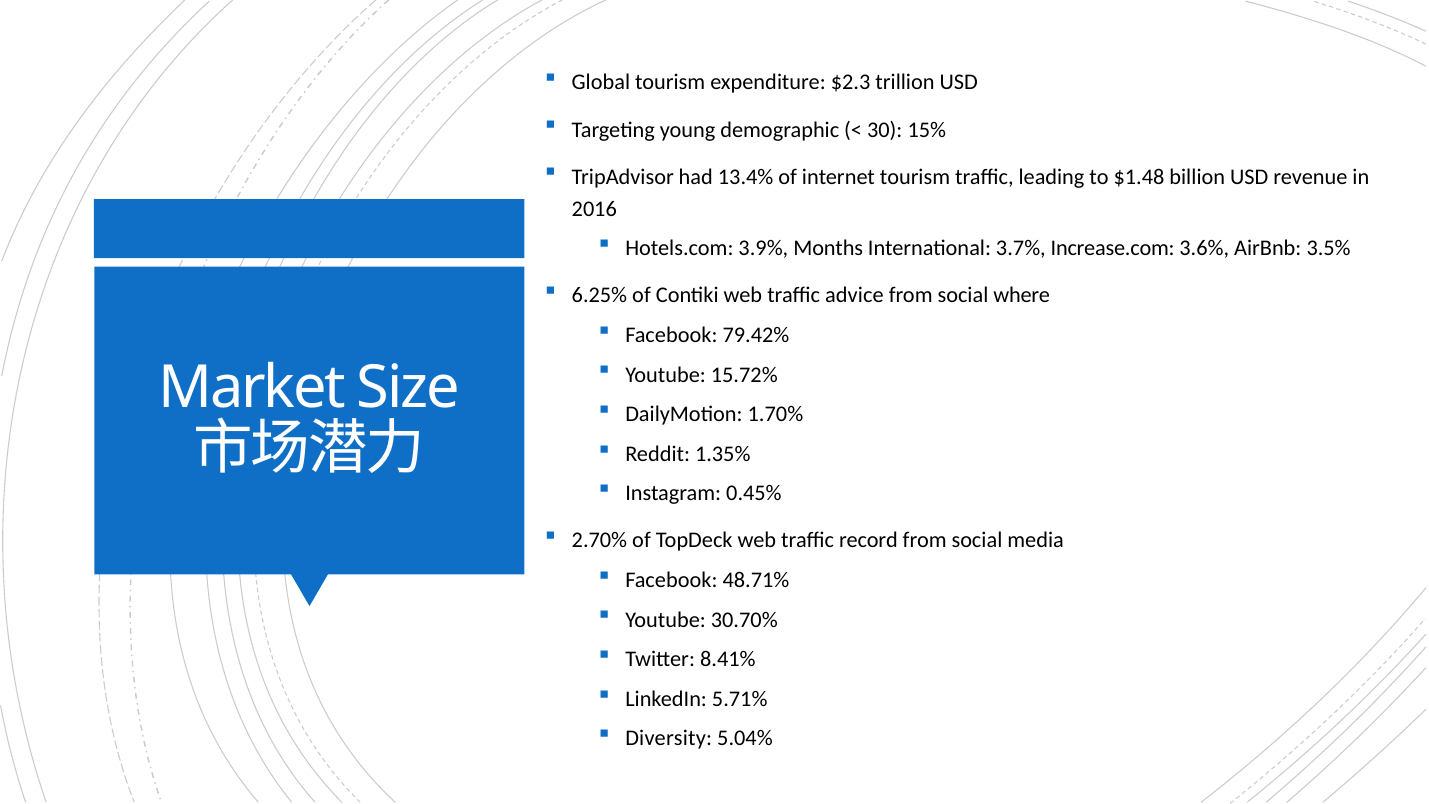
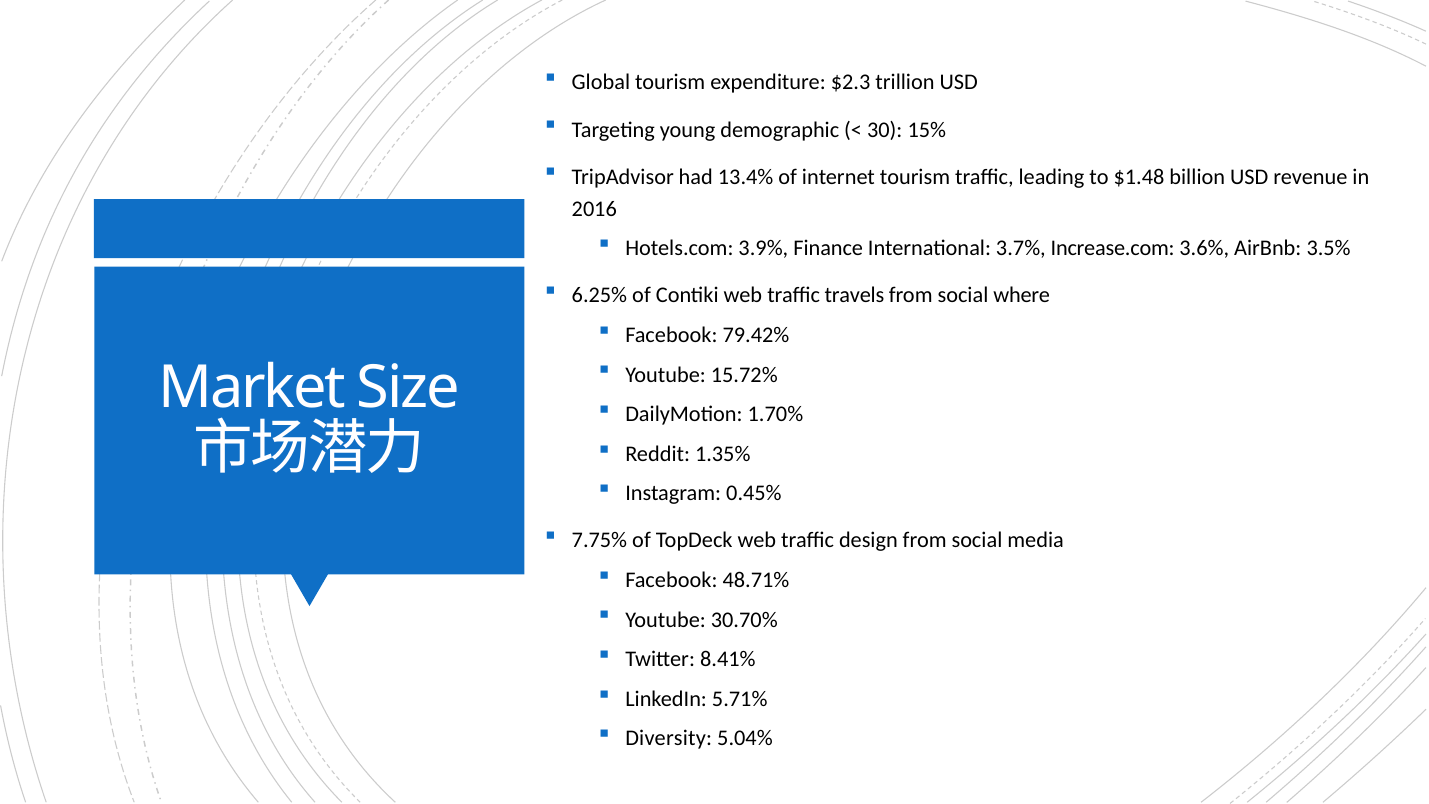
Months: Months -> Finance
advice: advice -> travels
2.70%: 2.70% -> 7.75%
record: record -> design
